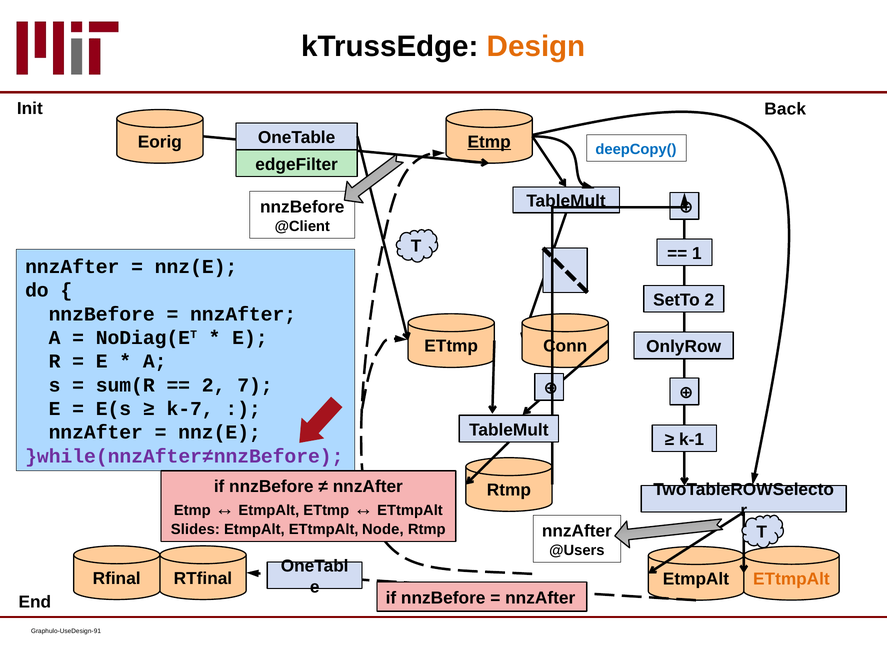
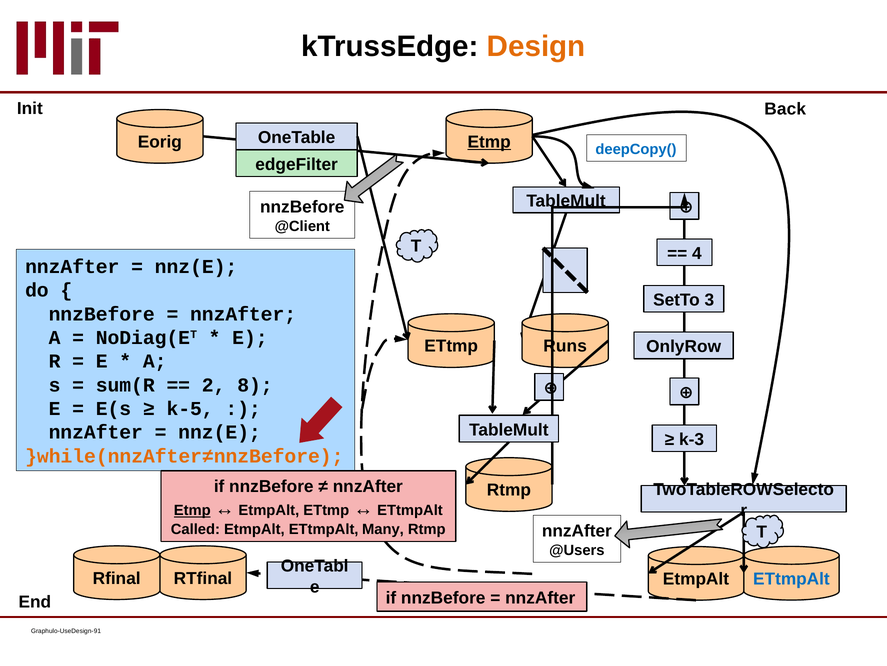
1: 1 -> 4
SetTo 2: 2 -> 3
Conn: Conn -> Runs
7: 7 -> 8
k-7: k-7 -> k-5
k-1: k-1 -> k-3
}while(nnzAfter≠nnzBefore colour: purple -> orange
Etmp at (192, 510) underline: none -> present
Slides: Slides -> Called
Node: Node -> Many
ETtmpAlt at (791, 578) colour: orange -> blue
